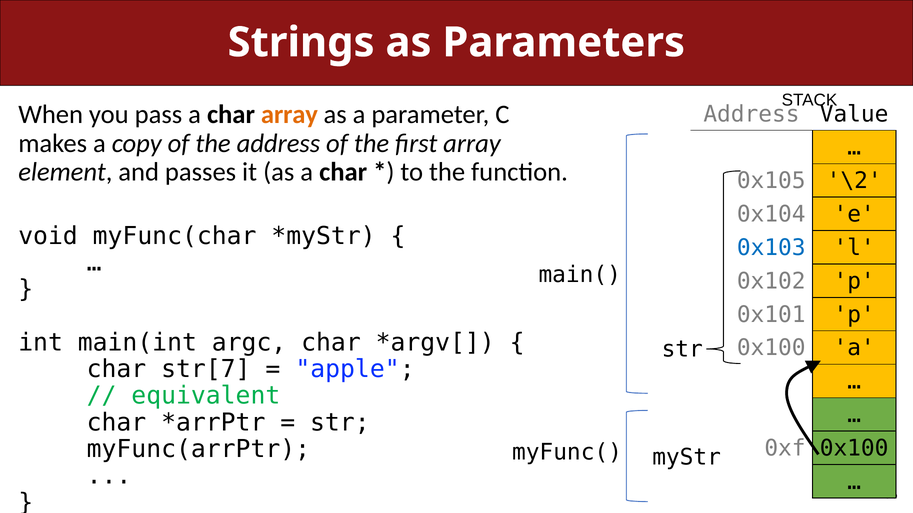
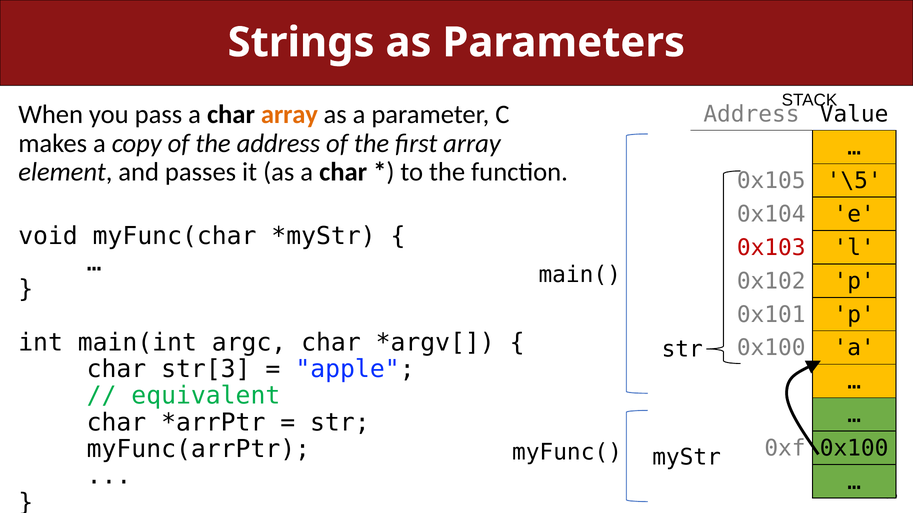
\2: \2 -> \5
0x103 colour: blue -> red
str[7: str[7 -> str[3
